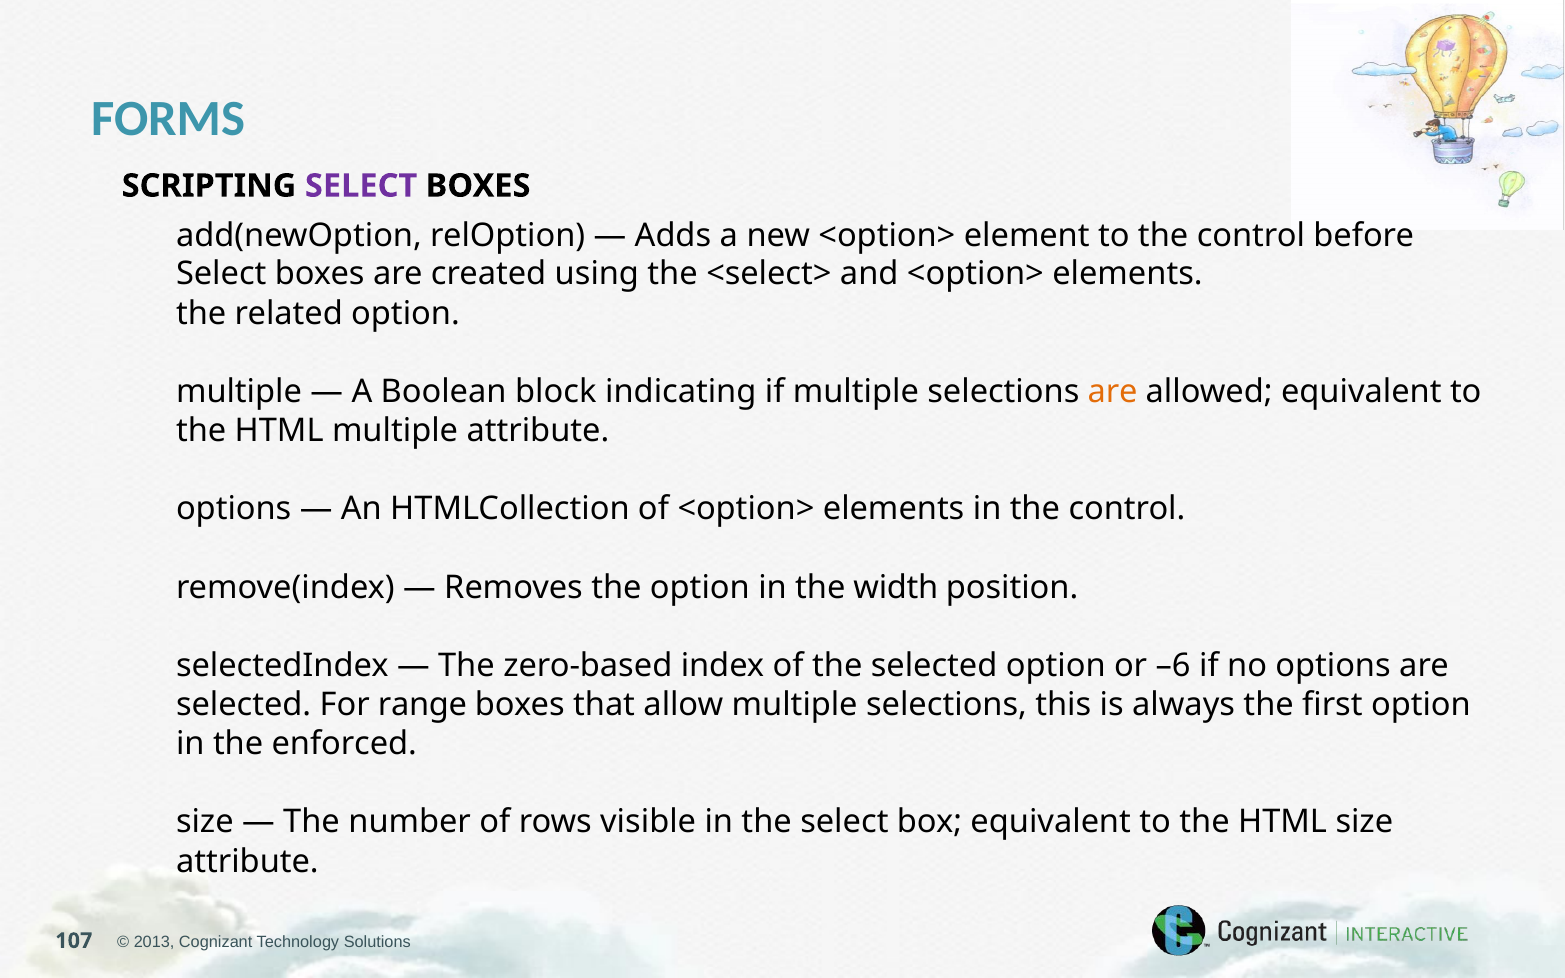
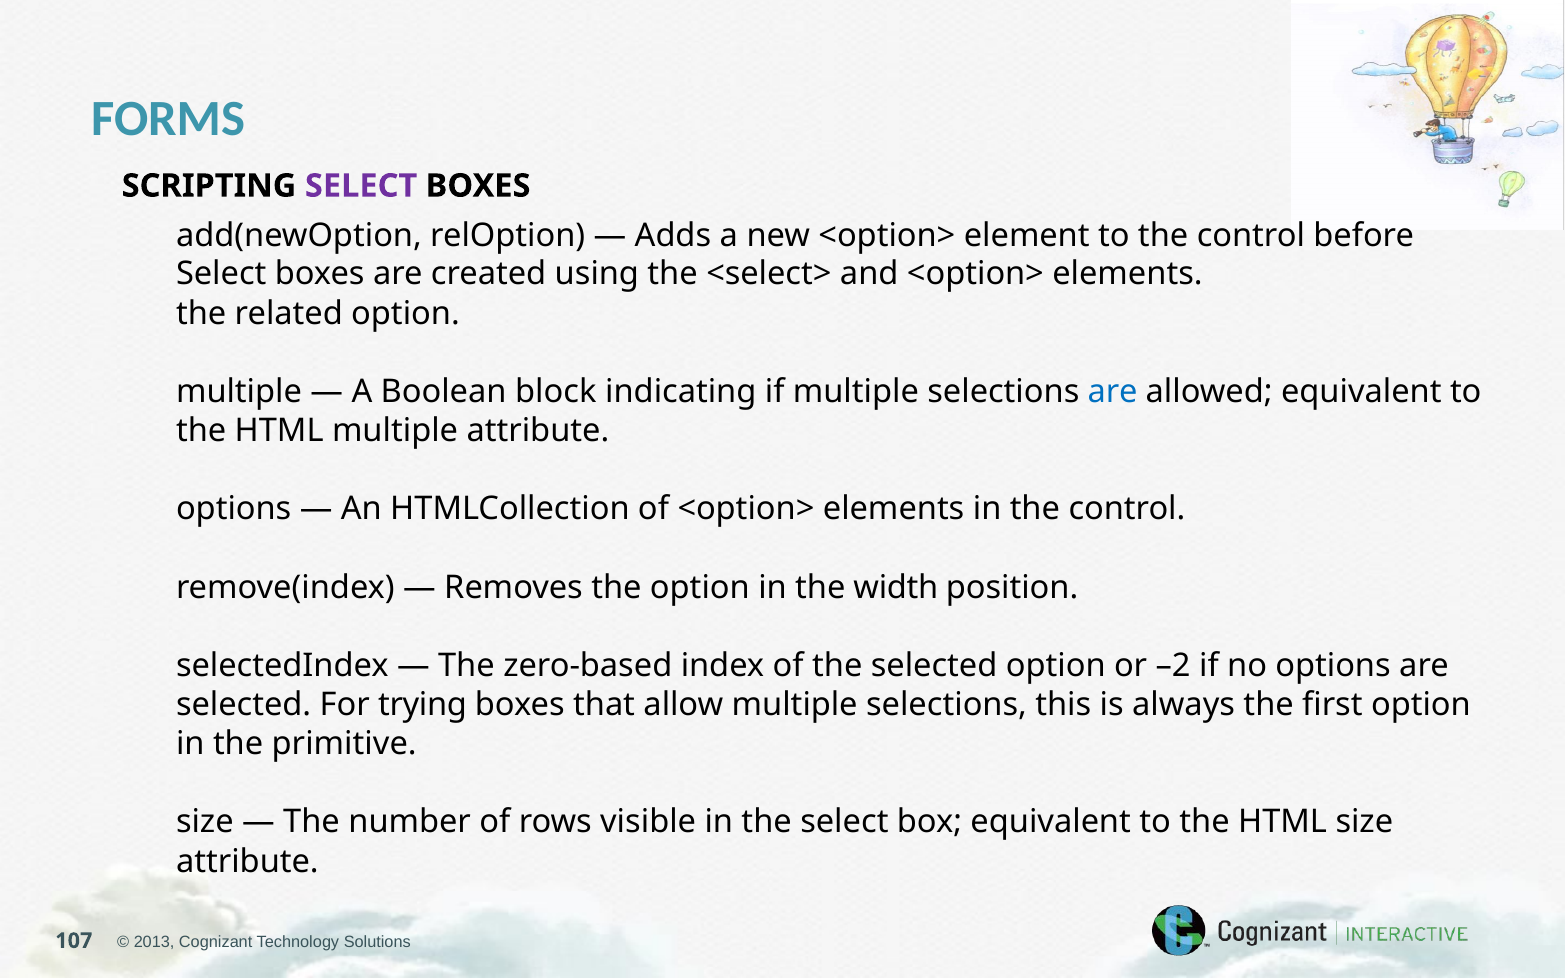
are at (1113, 392) colour: orange -> blue
–6: –6 -> –2
range: range -> trying
enforced: enforced -> primitive
